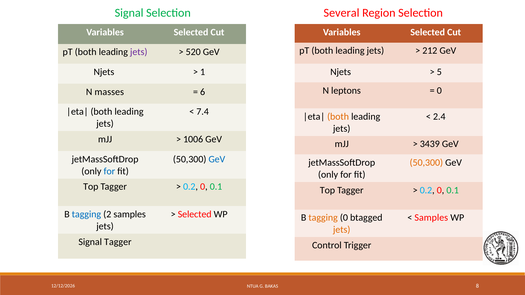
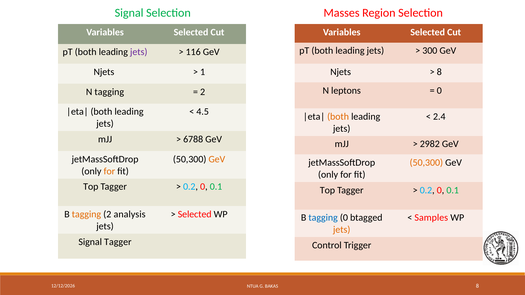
Several: Several -> Masses
212: 212 -> 300
520: 520 -> 116
5 at (439, 72): 5 -> 8
N masses: masses -> tagging
6 at (203, 92): 6 -> 2
7.4: 7.4 -> 4.5
1006: 1006 -> 6788
3439: 3439 -> 2982
GeV at (217, 159) colour: blue -> orange
for at (109, 171) colour: blue -> orange
tagging at (86, 214) colour: blue -> orange
2 samples: samples -> analysis
tagging at (323, 218) colour: orange -> blue
